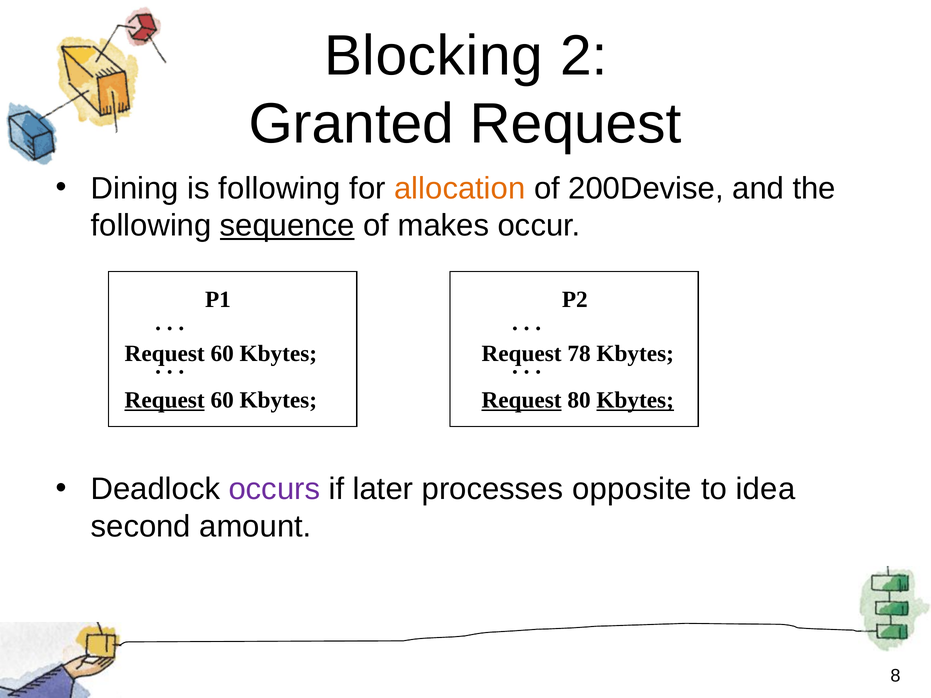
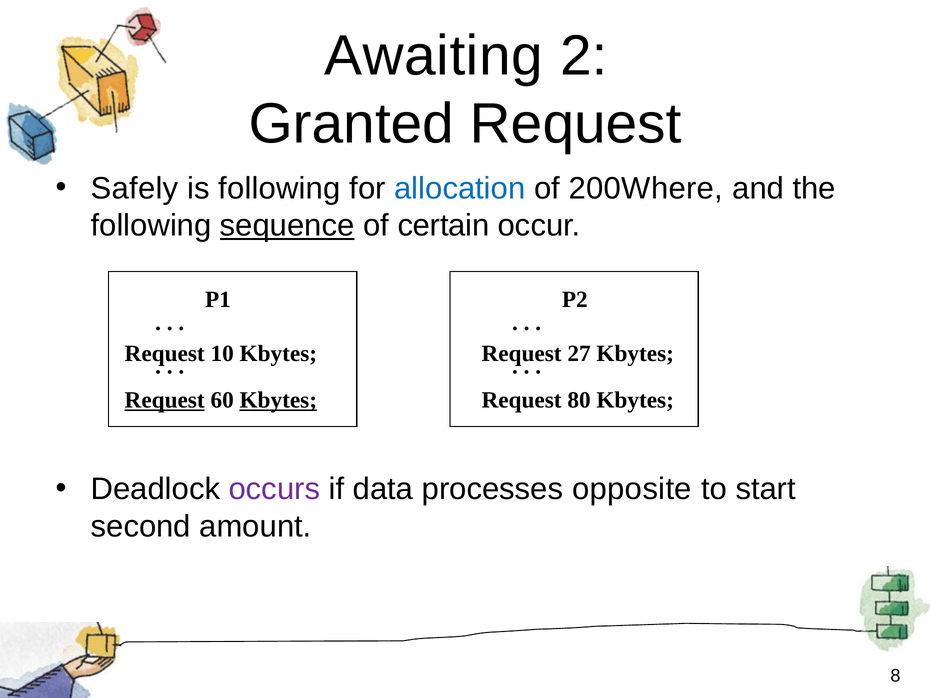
Blocking: Blocking -> Awaiting
Dining: Dining -> Safely
allocation colour: orange -> blue
200Devise: 200Devise -> 200Where
makes: makes -> certain
60 at (222, 354): 60 -> 10
78: 78 -> 27
Kbytes at (278, 400) underline: none -> present
Request at (522, 400) underline: present -> none
Kbytes at (635, 400) underline: present -> none
later: later -> data
idea: idea -> start
